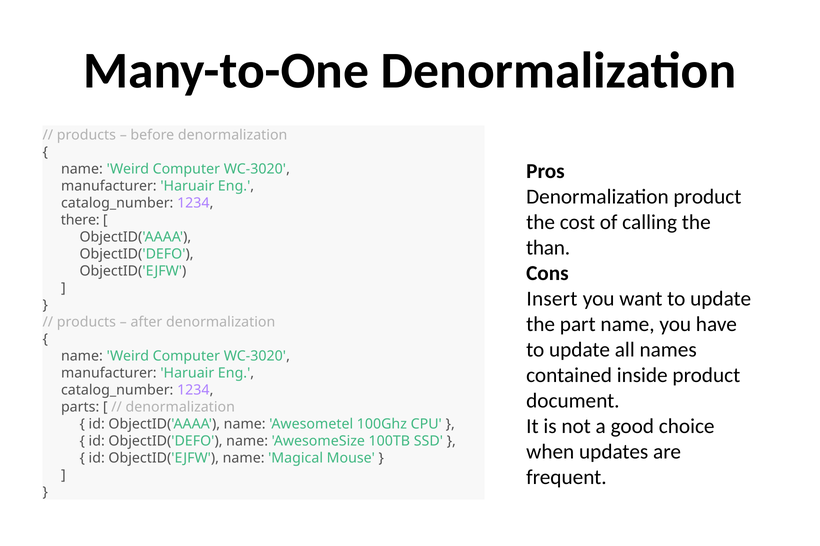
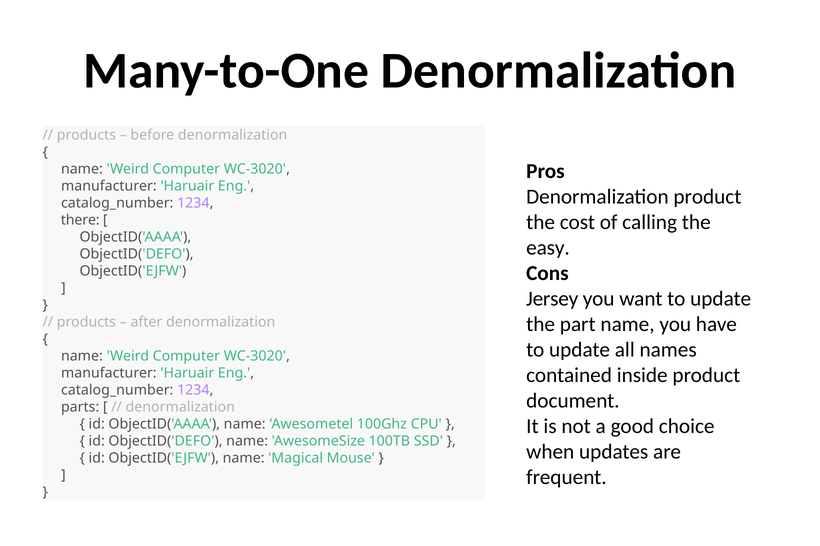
than: than -> easy
Insert: Insert -> Jersey
